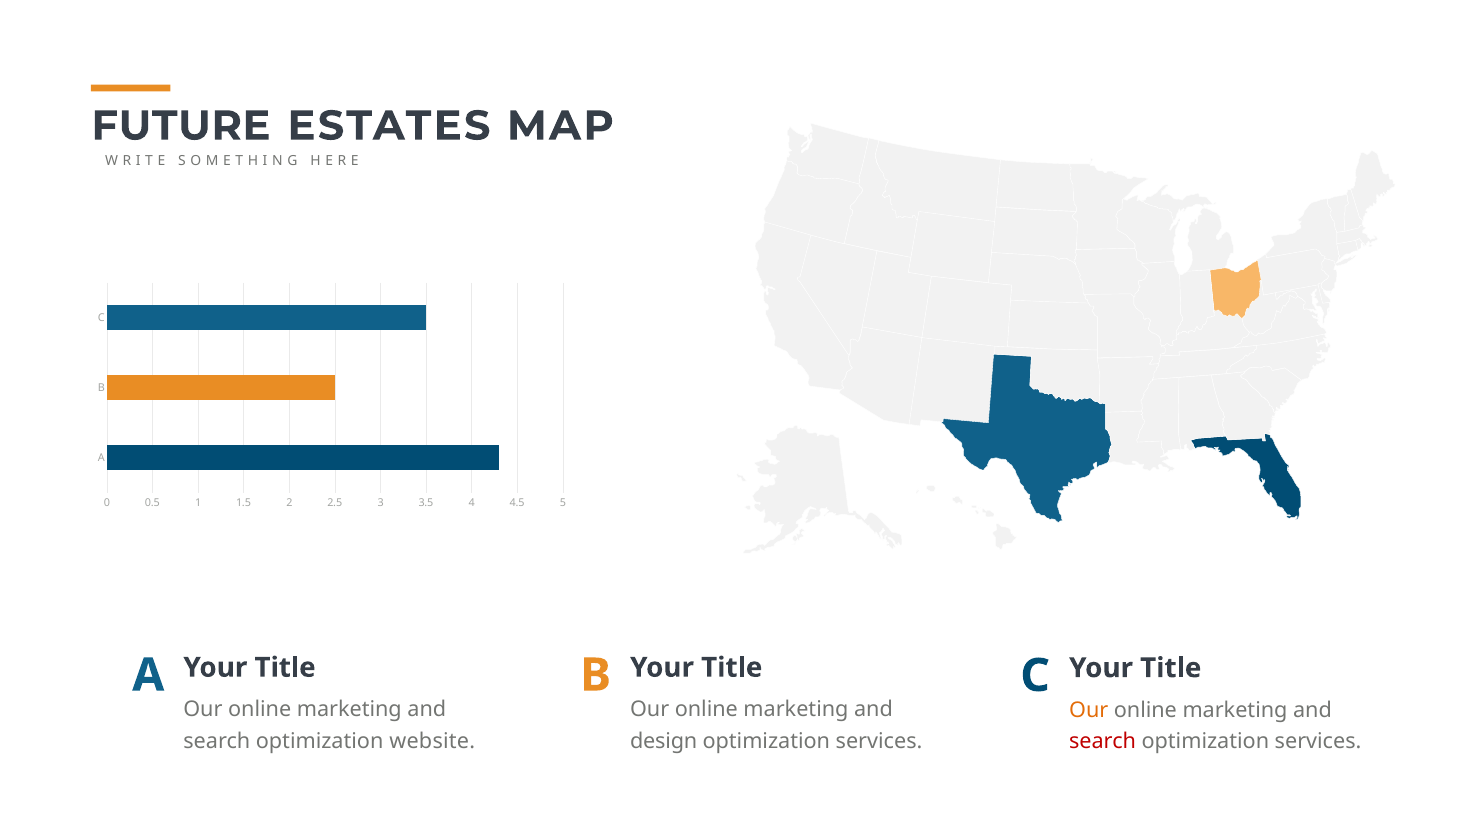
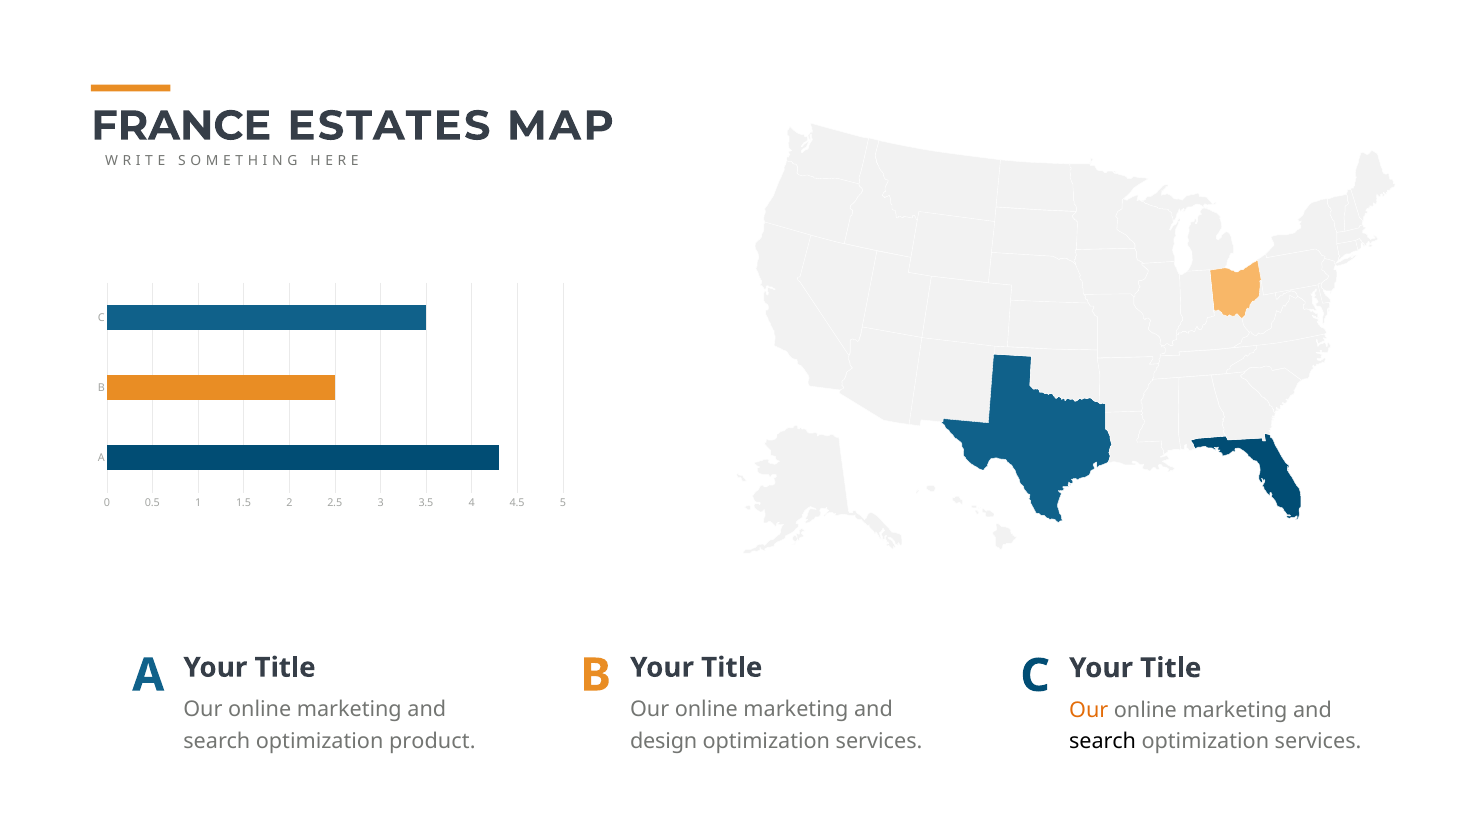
FUTURE: FUTURE -> FRANCE
website: website -> product
search at (1103, 742) colour: red -> black
